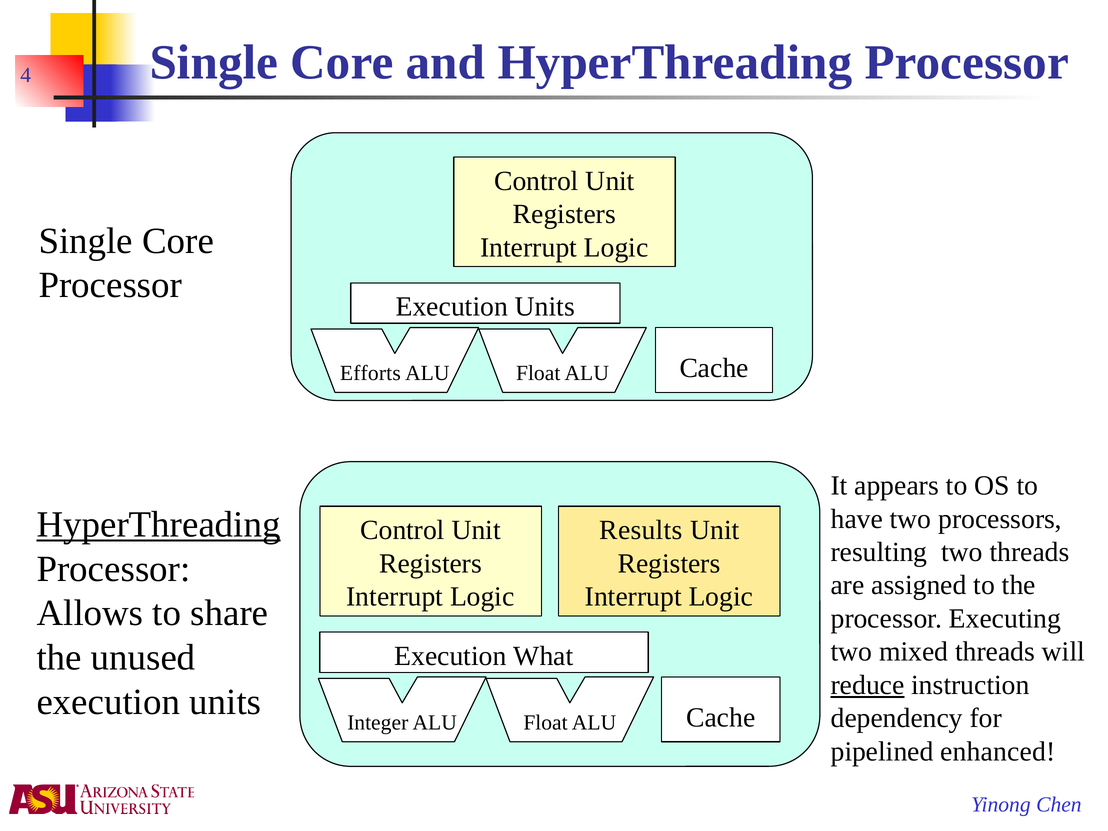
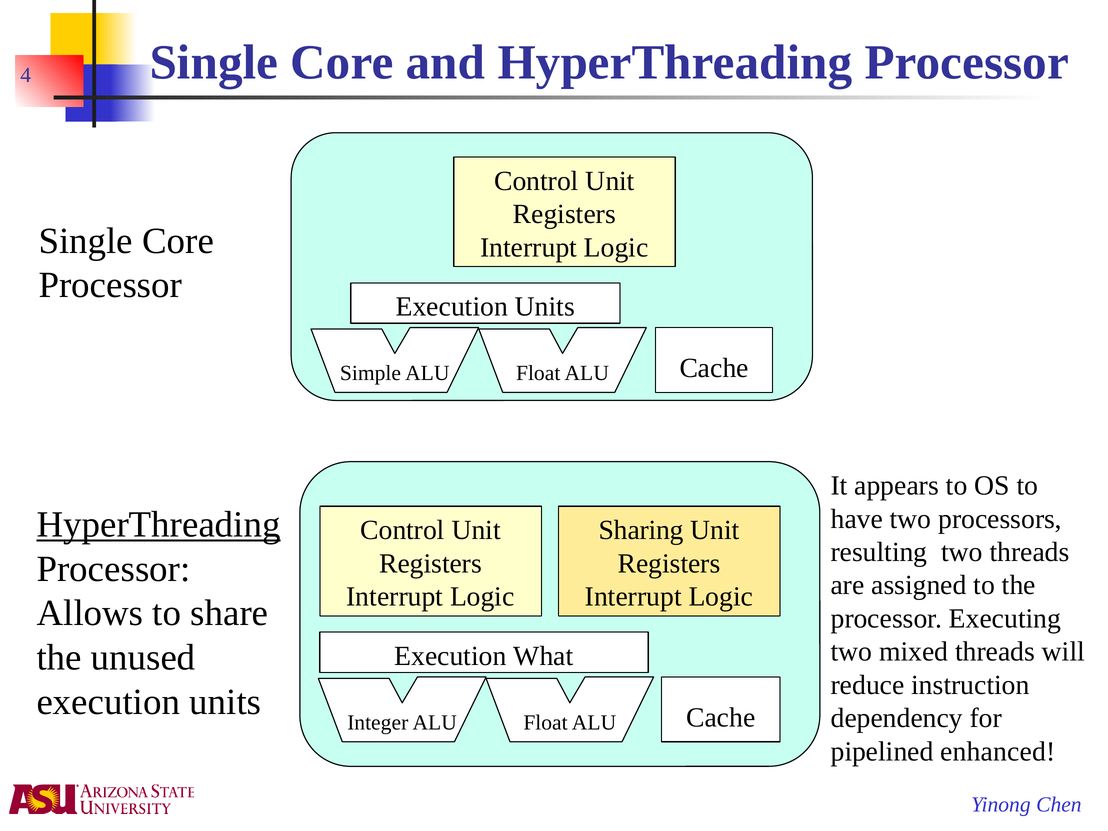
Efforts: Efforts -> Simple
Results: Results -> Sharing
reduce underline: present -> none
